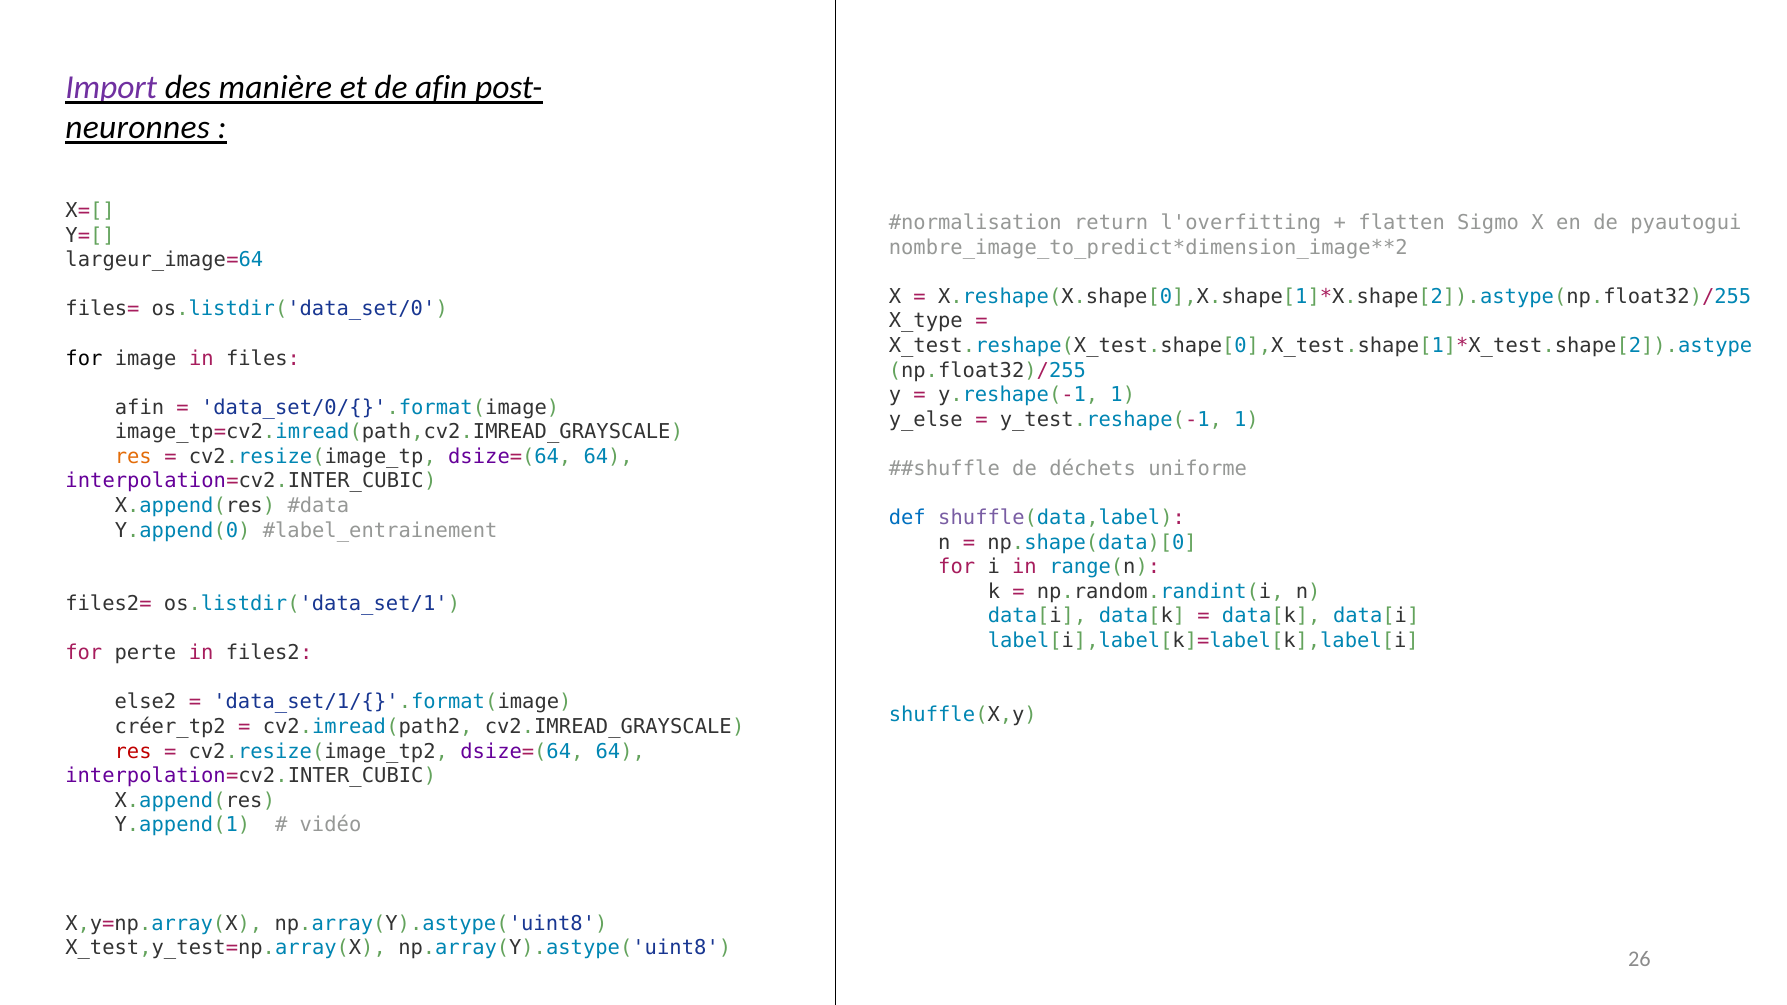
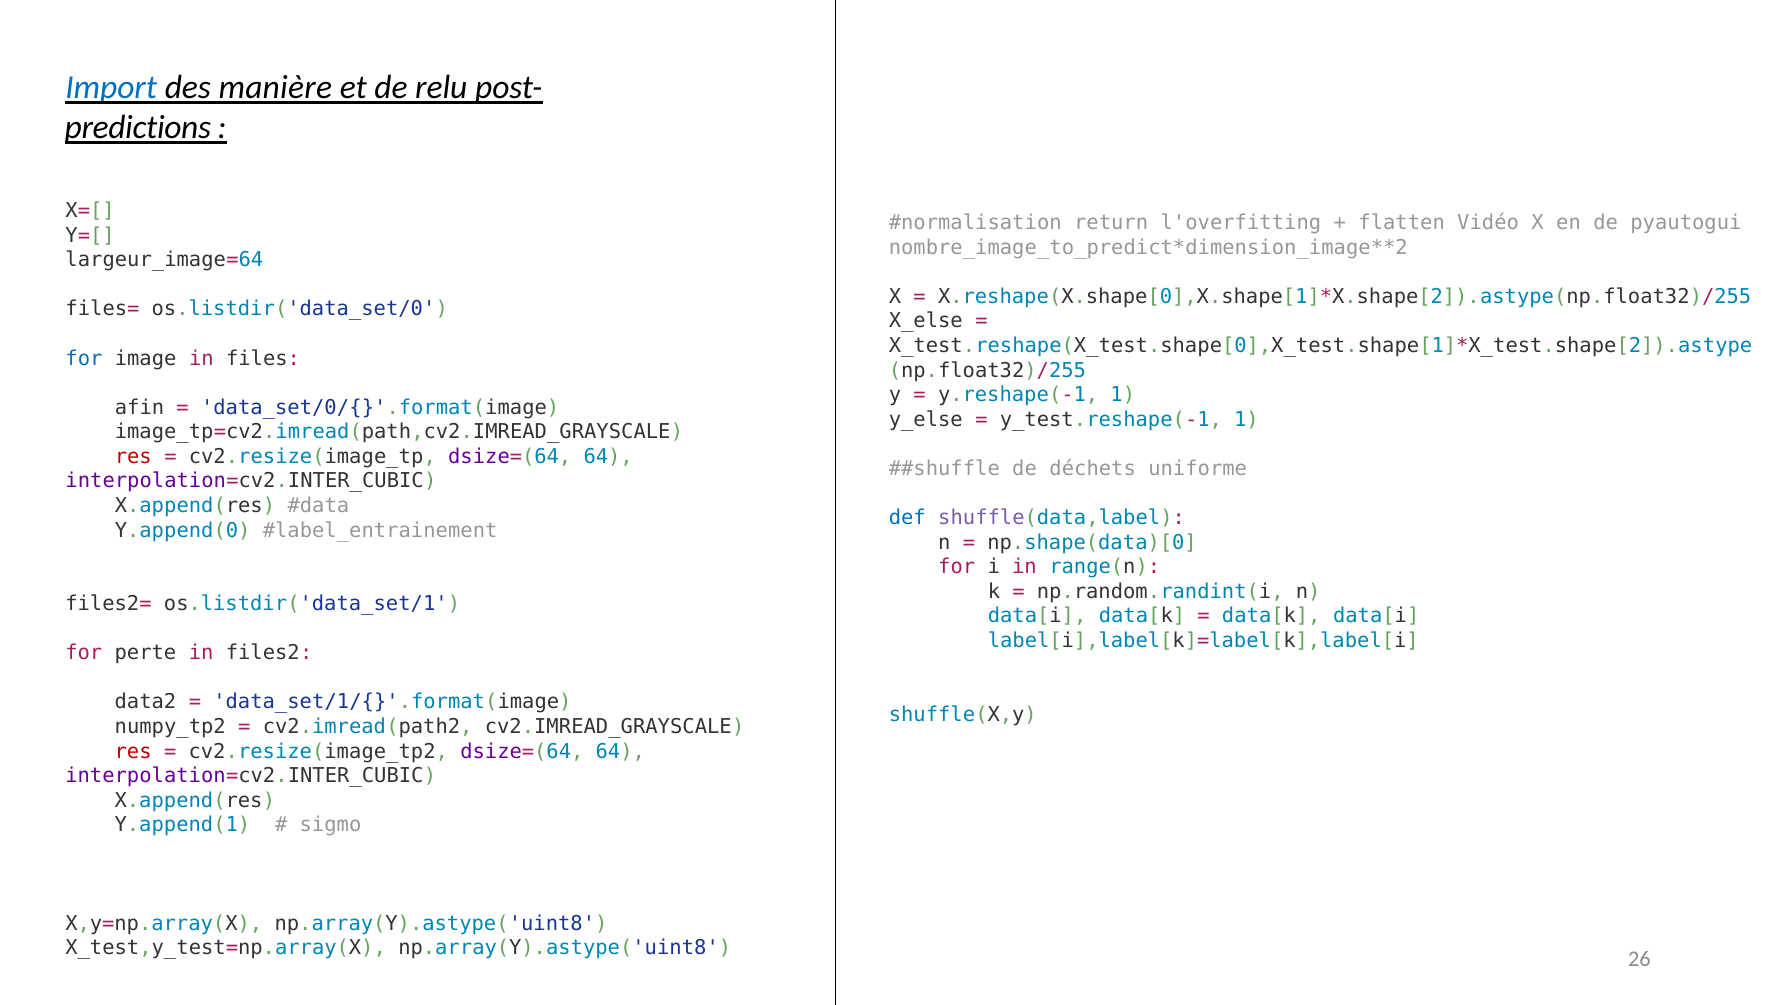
Import colour: purple -> blue
de afin: afin -> relu
neuronnes: neuronnes -> predictions
Sigmo: Sigmo -> Vidéo
X_type: X_type -> X_else
for at (84, 358) colour: black -> blue
res at (133, 457) colour: orange -> red
else2: else2 -> data2
créer_tp2: créer_tp2 -> numpy_tp2
vidéo: vidéo -> sigmo
